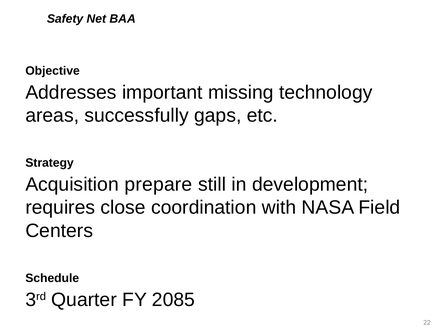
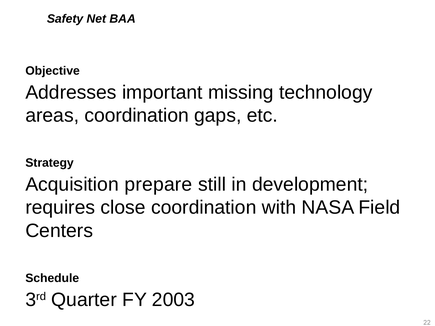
areas successfully: successfully -> coordination
2085: 2085 -> 2003
